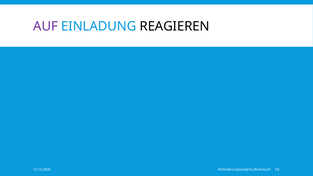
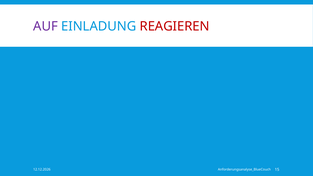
REAGIEREN colour: black -> red
